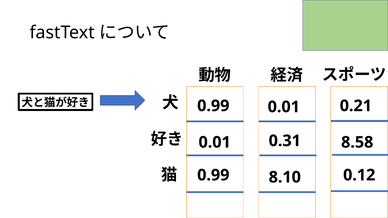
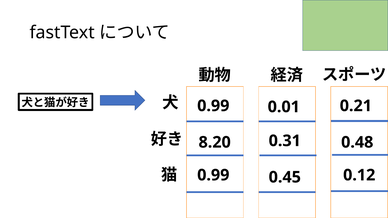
0.01 at (215, 142): 0.01 -> 8.20
8.58: 8.58 -> 0.48
8.10: 8.10 -> 0.45
